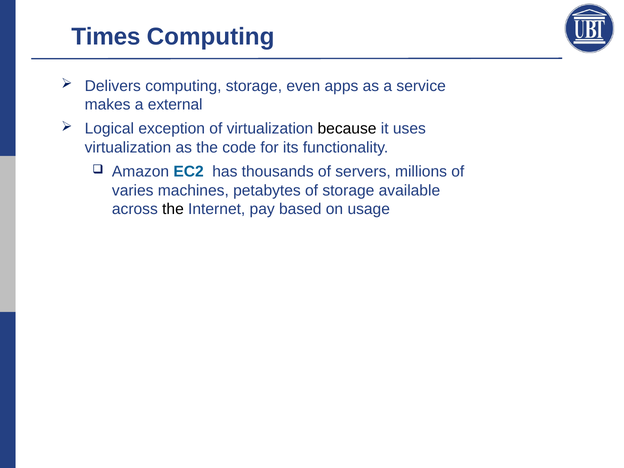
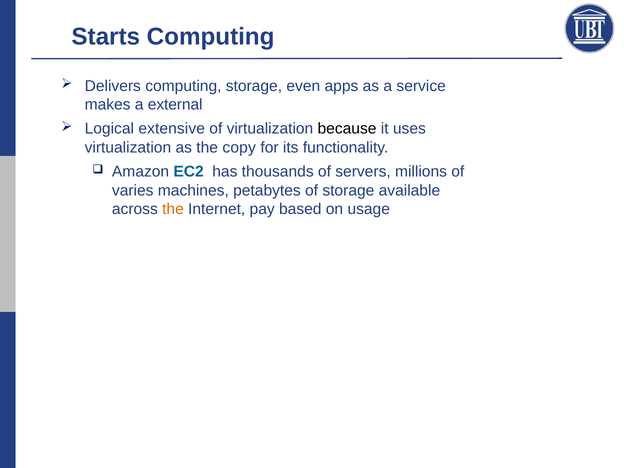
Times: Times -> Starts
exception: exception -> extensive
code: code -> copy
the at (173, 209) colour: black -> orange
